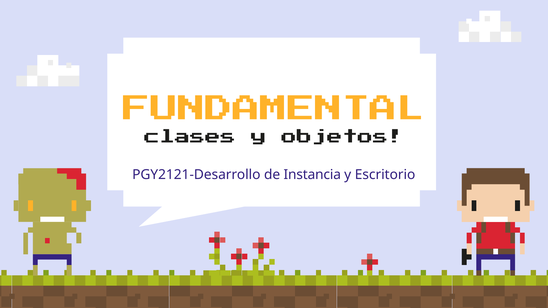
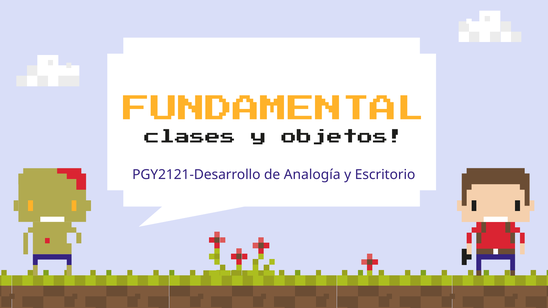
Instancia: Instancia -> Analogía
